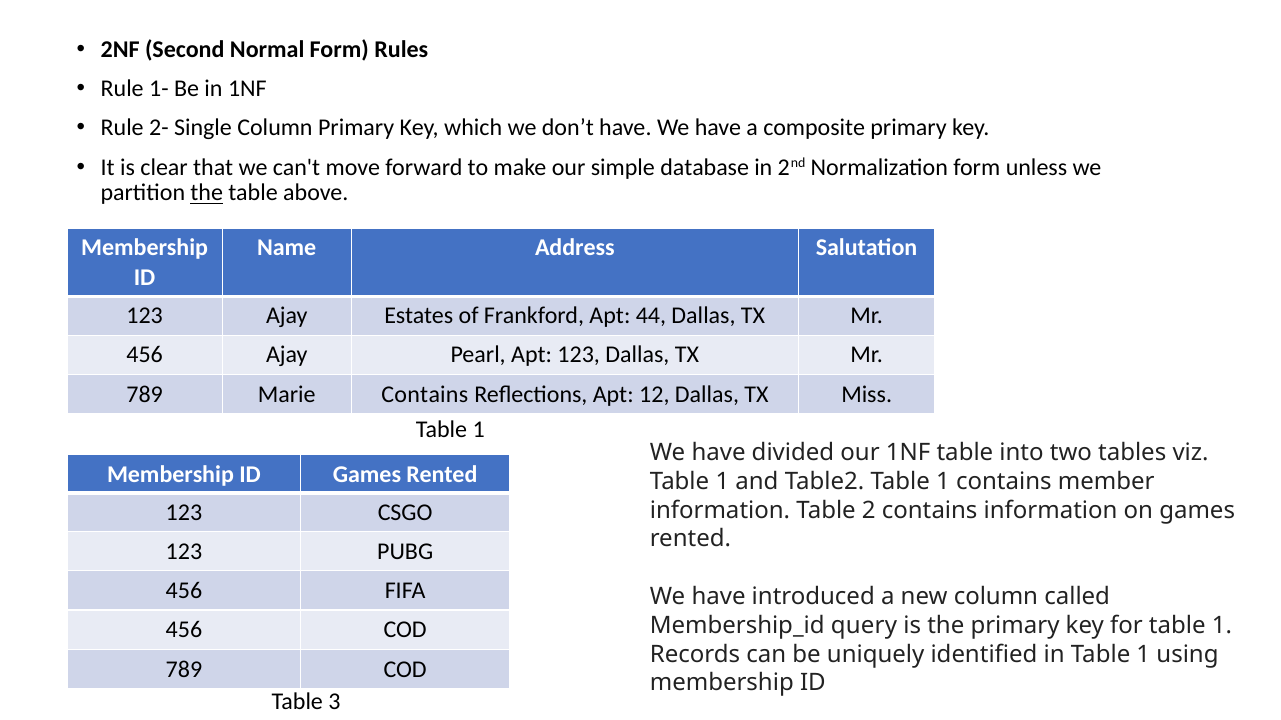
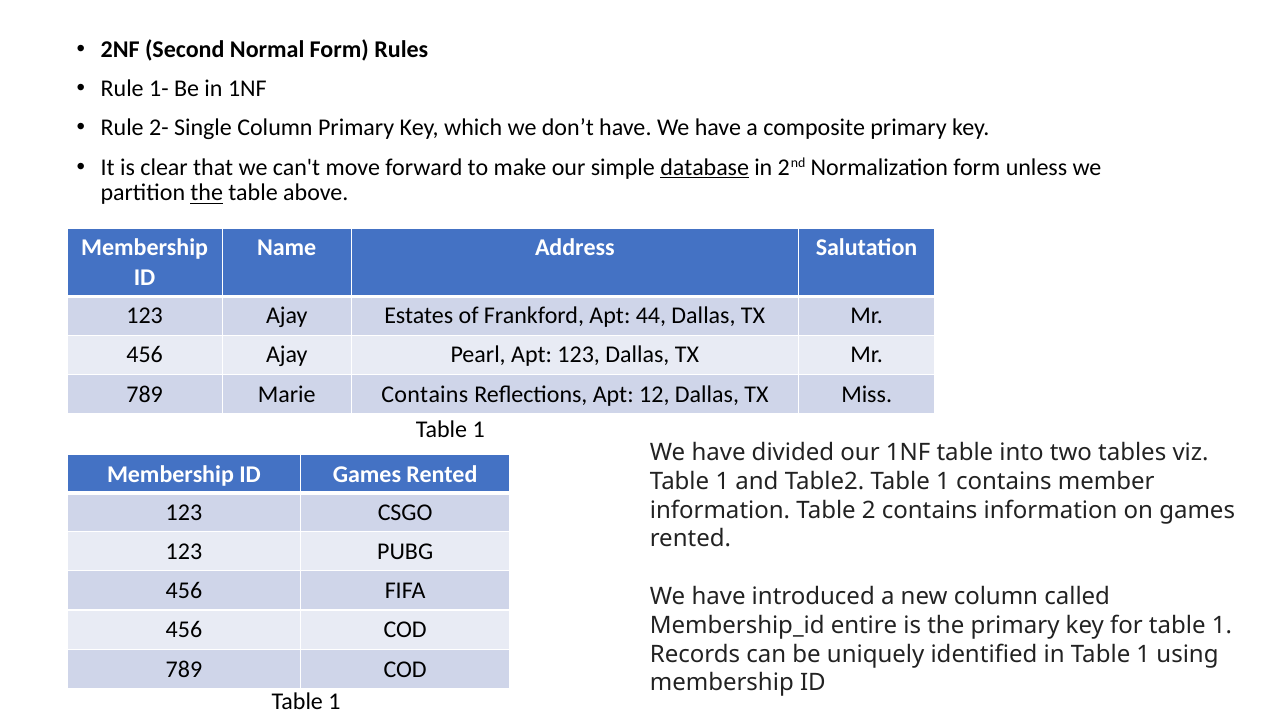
database underline: none -> present
query: query -> entire
3 at (334, 703): 3 -> 1
